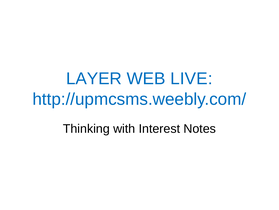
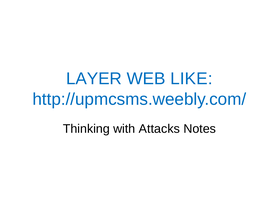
LIVE: LIVE -> LIKE
Interest: Interest -> Attacks
